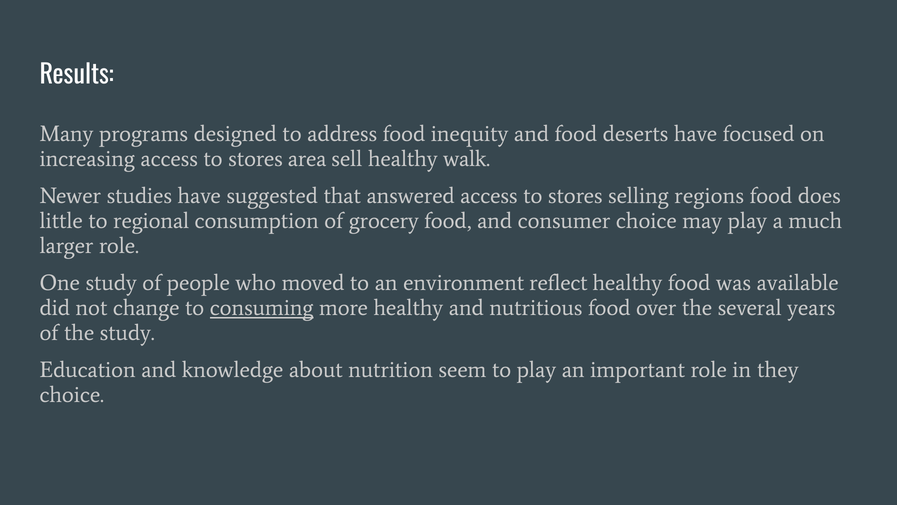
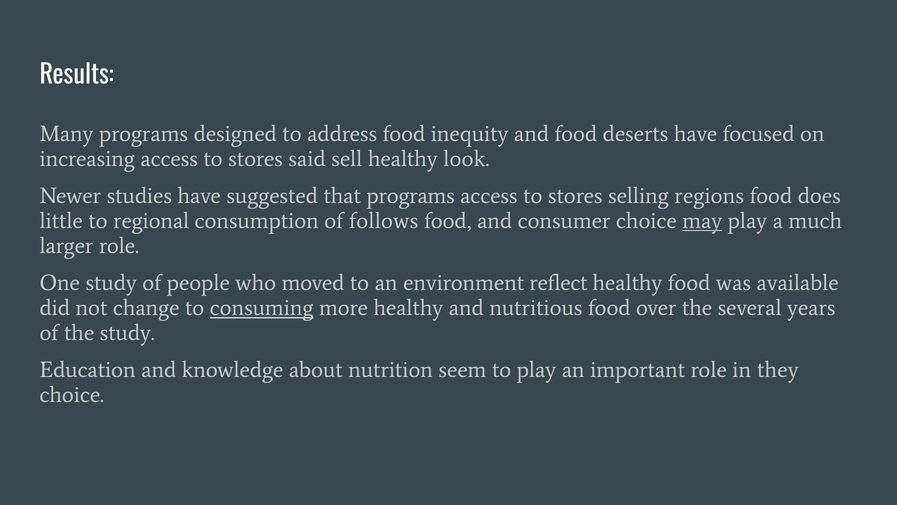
area: area -> said
walk: walk -> look
that answered: answered -> programs
grocery: grocery -> follows
may underline: none -> present
